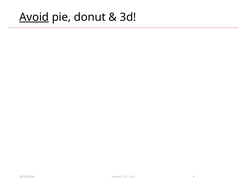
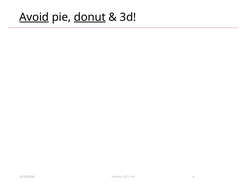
donut underline: none -> present
